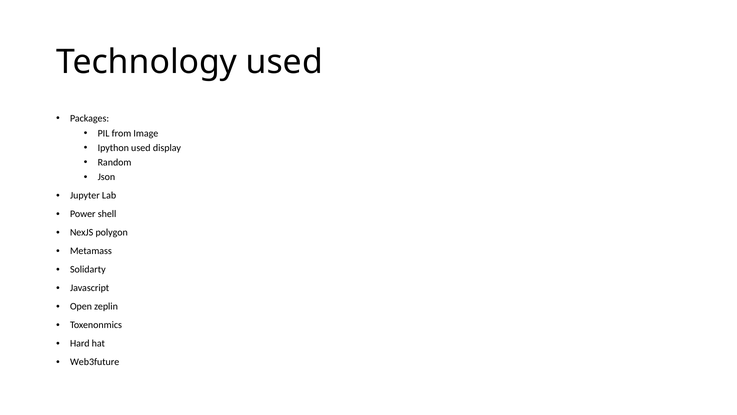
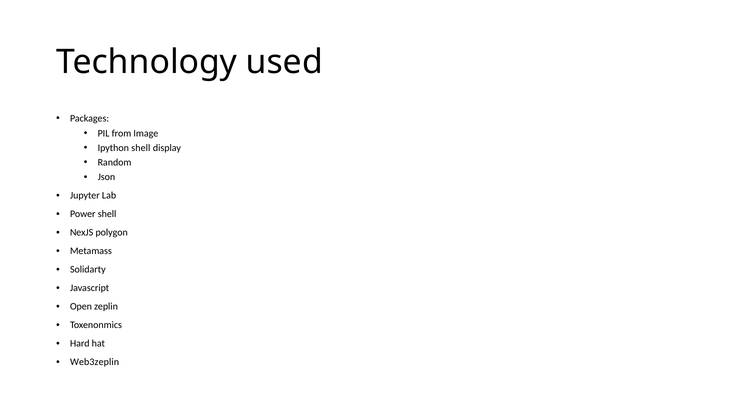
Ipython used: used -> shell
Web3future: Web3future -> Web3zeplin
